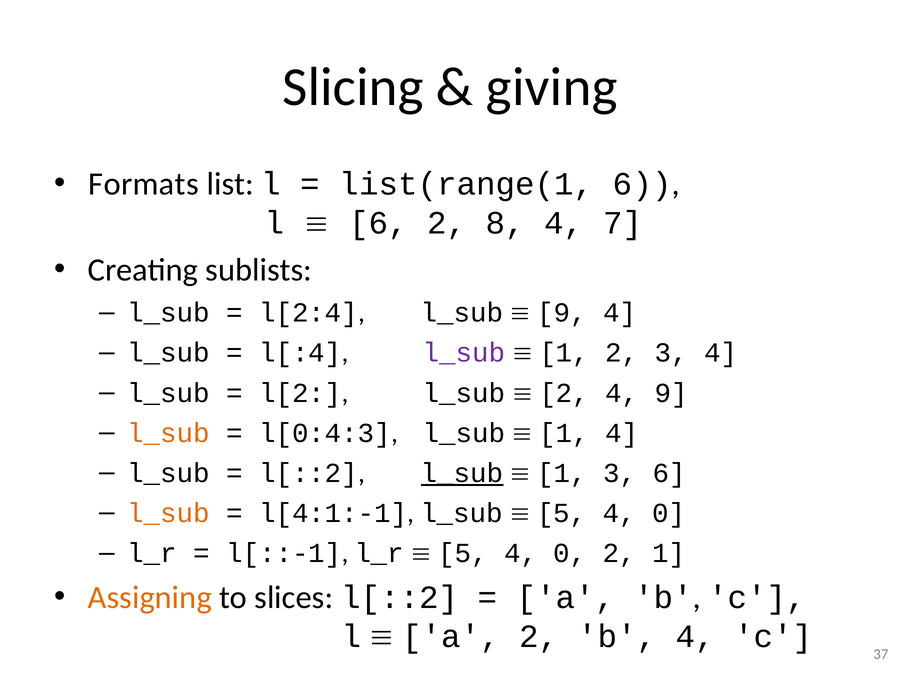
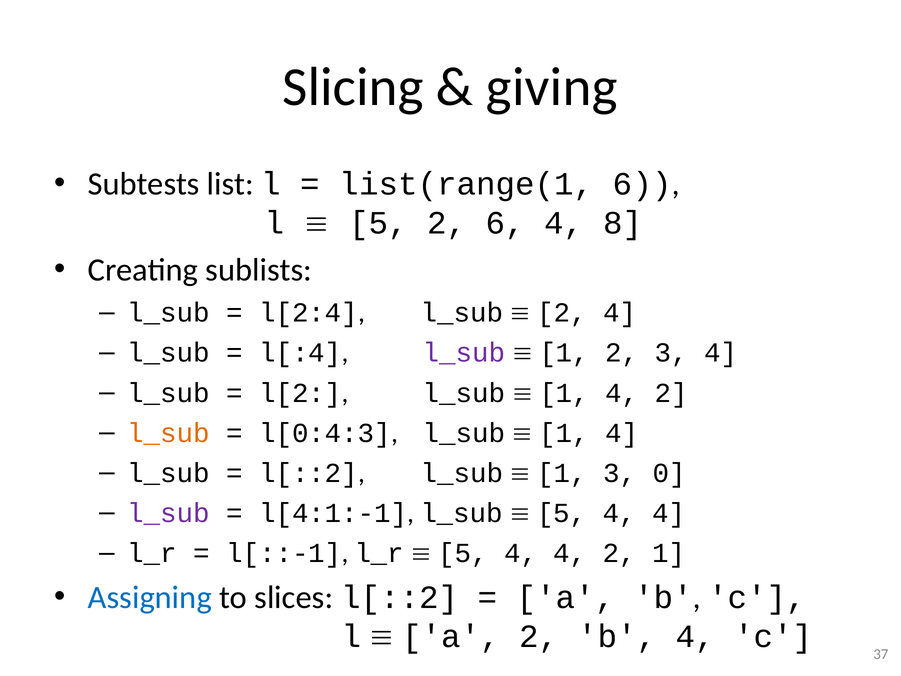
Formats: Formats -> Subtests
6 at (378, 223): 6 -> 5
2 8: 8 -> 6
7: 7 -> 8
9 at (562, 313): 9 -> 2
2 at (564, 393): 2 -> 1
9 at (671, 393): 9 -> 2
l_sub at (462, 473) underline: present -> none
3 6: 6 -> 0
l_sub at (168, 513) colour: orange -> purple
0 at (669, 513): 0 -> 4
0 at (570, 553): 0 -> 4
Assigning colour: orange -> blue
